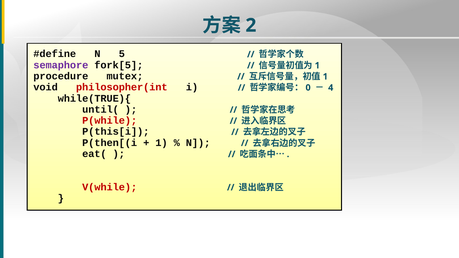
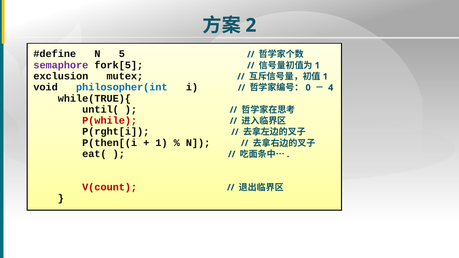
procedure: procedure -> exclusion
philosopher(int colour: red -> blue
P(this[i: P(this[i -> P(rght[i
V(while: V(while -> V(count
